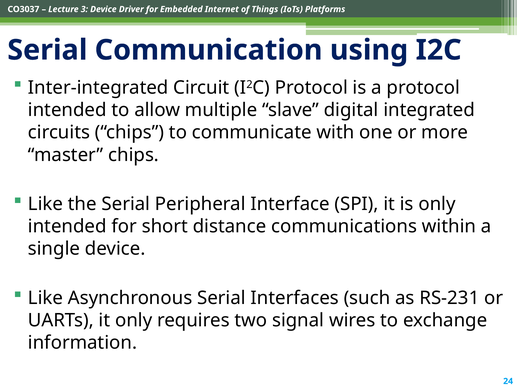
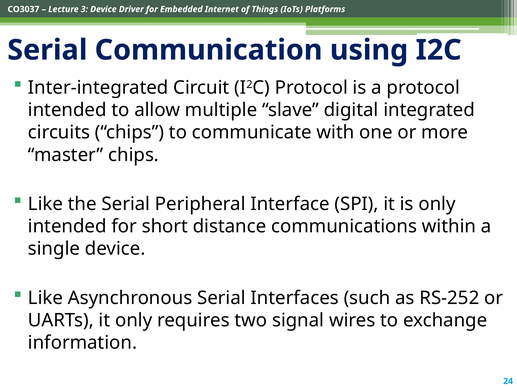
RS-231: RS-231 -> RS-252
